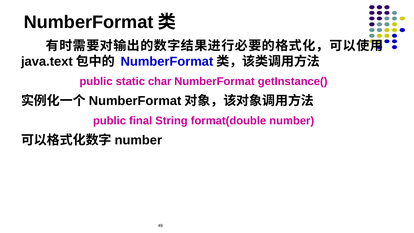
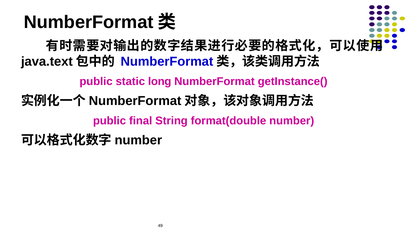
char: char -> long
